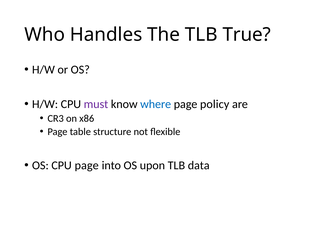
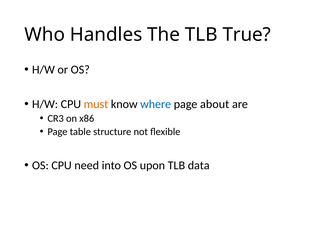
must colour: purple -> orange
policy: policy -> about
CPU page: page -> need
